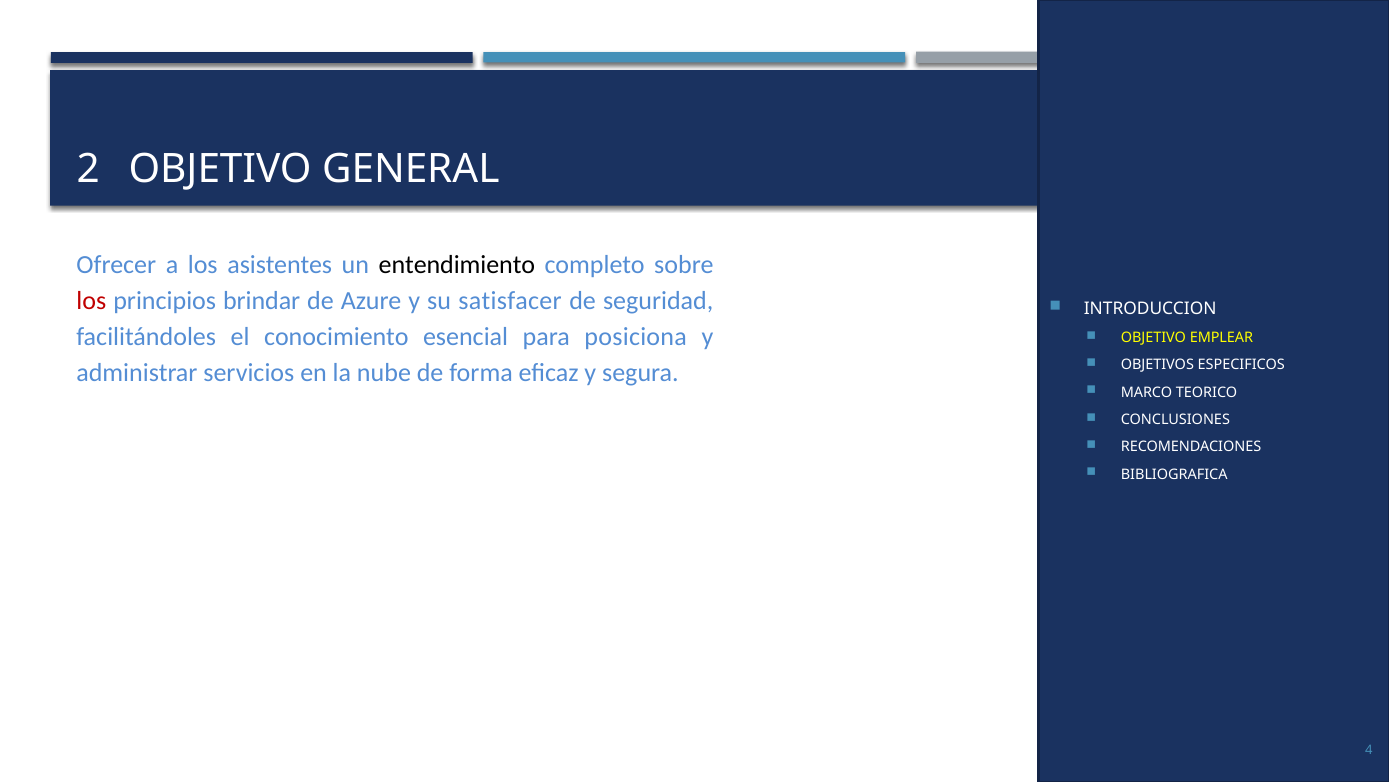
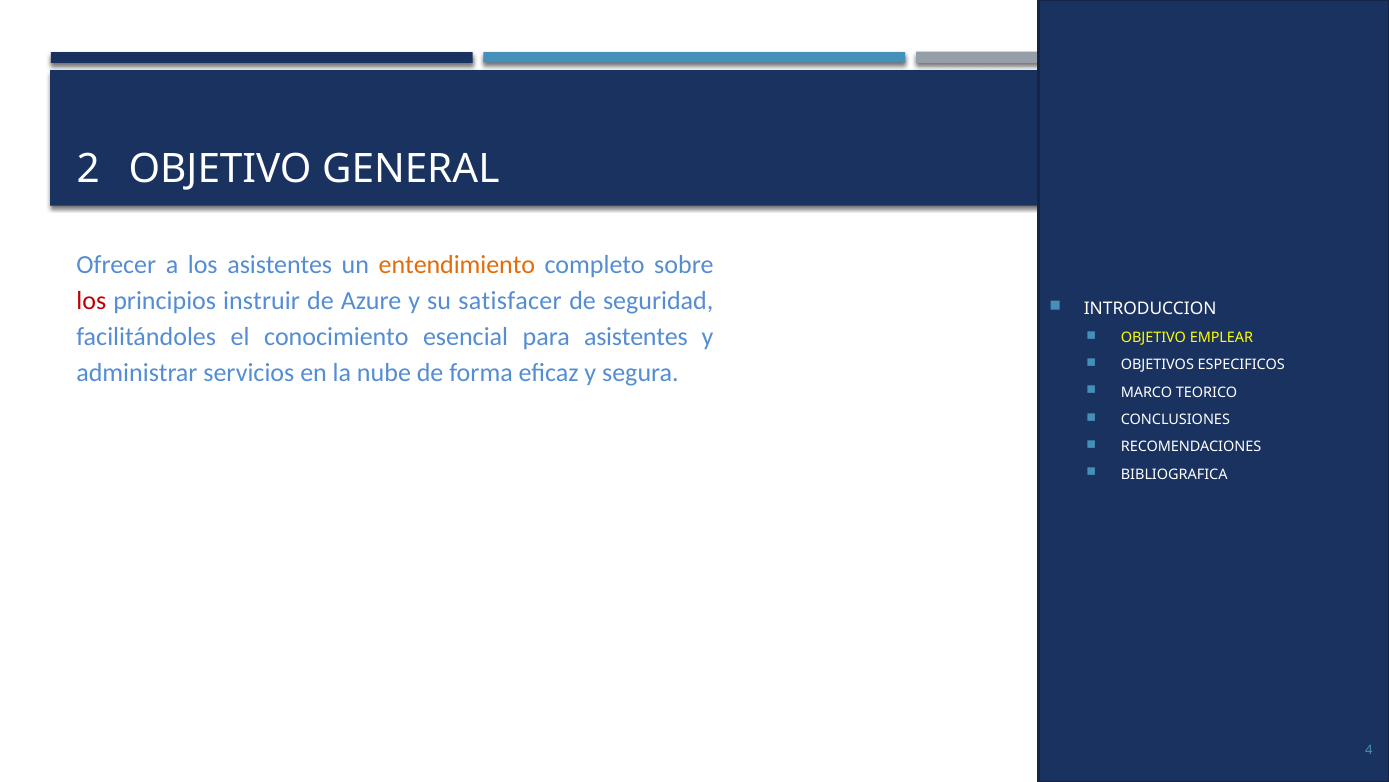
entendimiento colour: black -> orange
brindar: brindar -> instruir
para posiciona: posiciona -> asistentes
